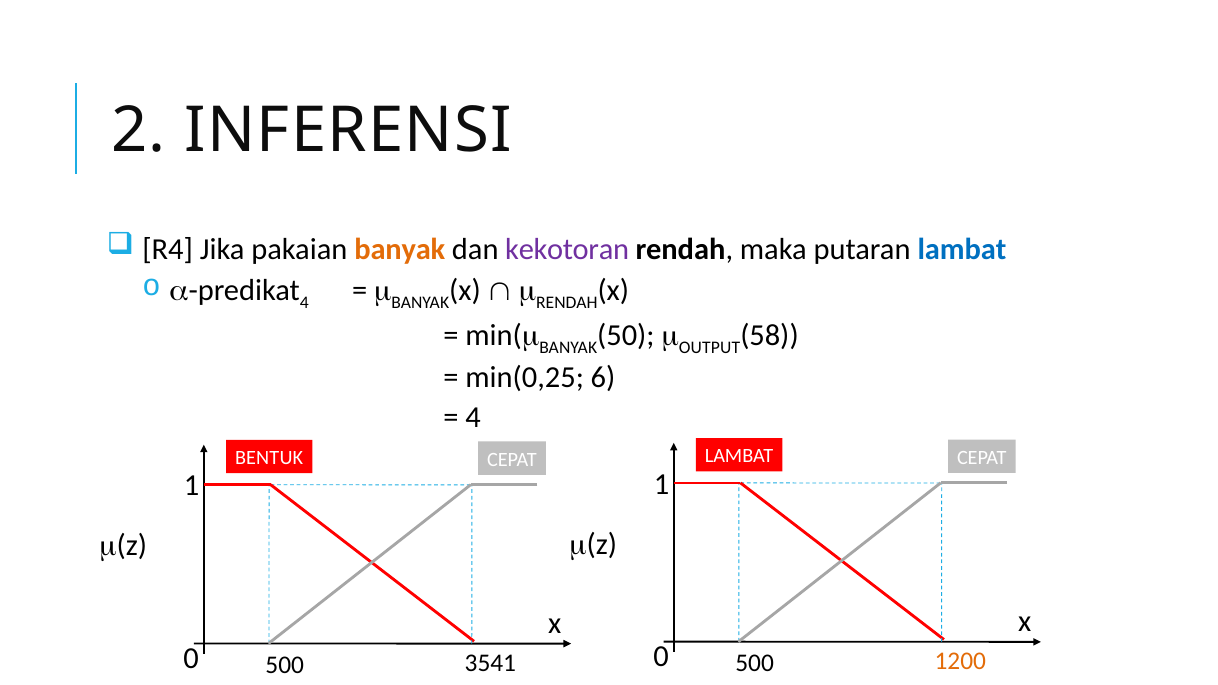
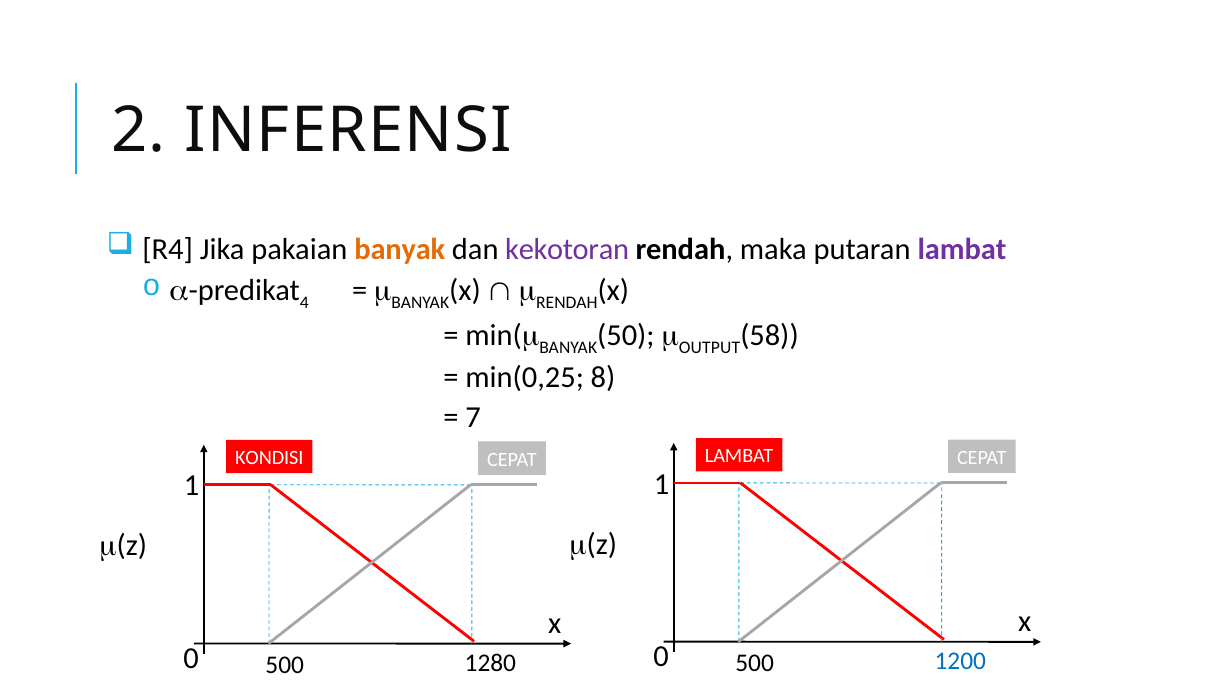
lambat at (962, 249) colour: blue -> purple
6: 6 -> 8
4 at (473, 418): 4 -> 7
BENTUK: BENTUK -> KONDISI
1200 colour: orange -> blue
3541: 3541 -> 1280
